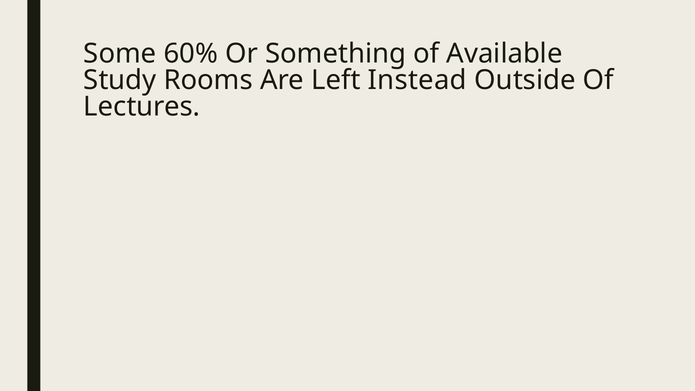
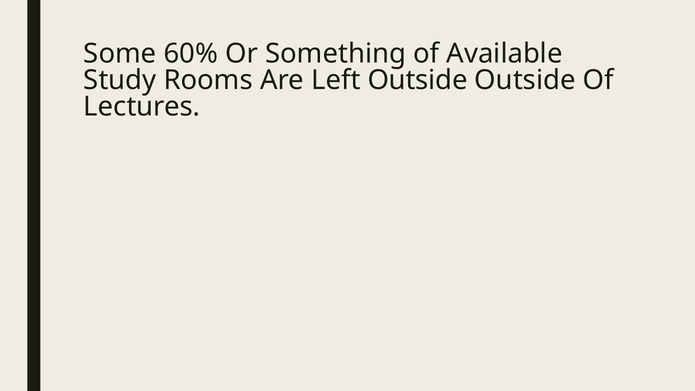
Left Instead: Instead -> Outside
